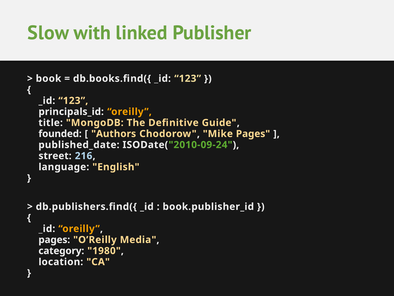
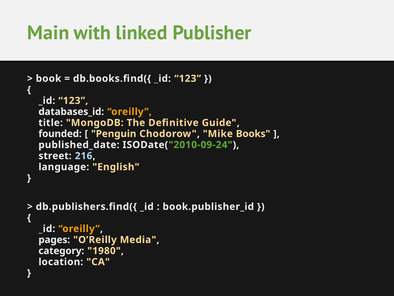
Slow: Slow -> Main
principals_id: principals_id -> databases_id
Authors: Authors -> Penguin
Mike Pages: Pages -> Books
